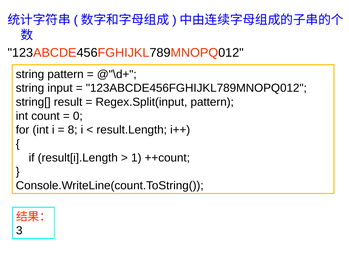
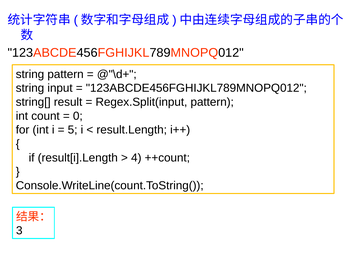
8: 8 -> 5
1: 1 -> 4
